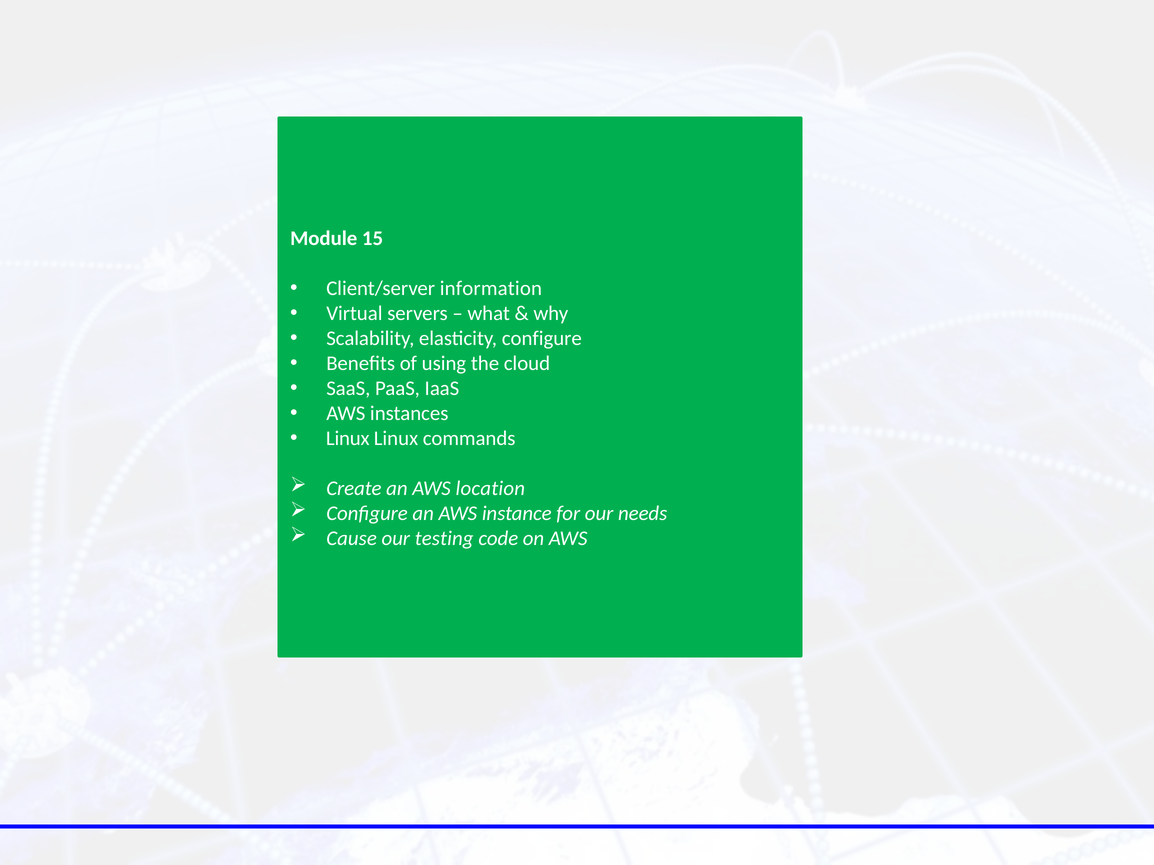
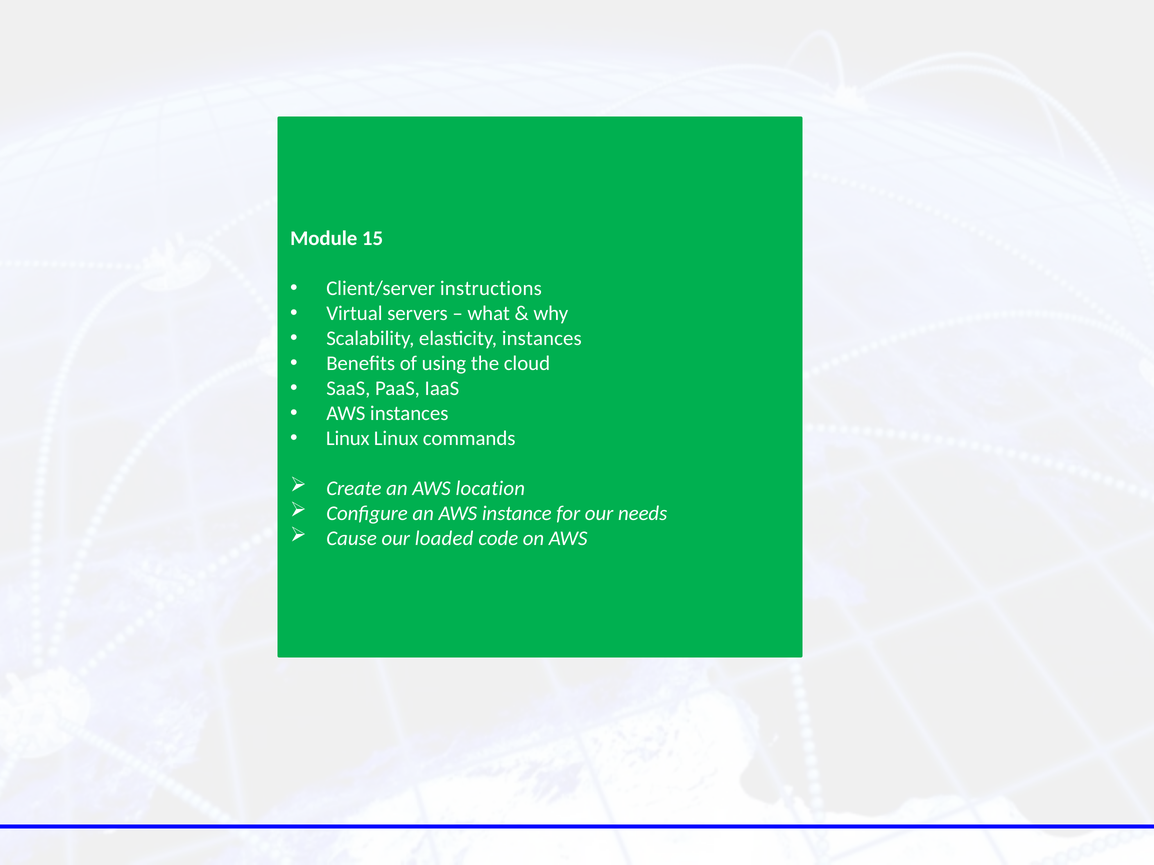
information: information -> instructions
elasticity configure: configure -> instances
testing: testing -> loaded
